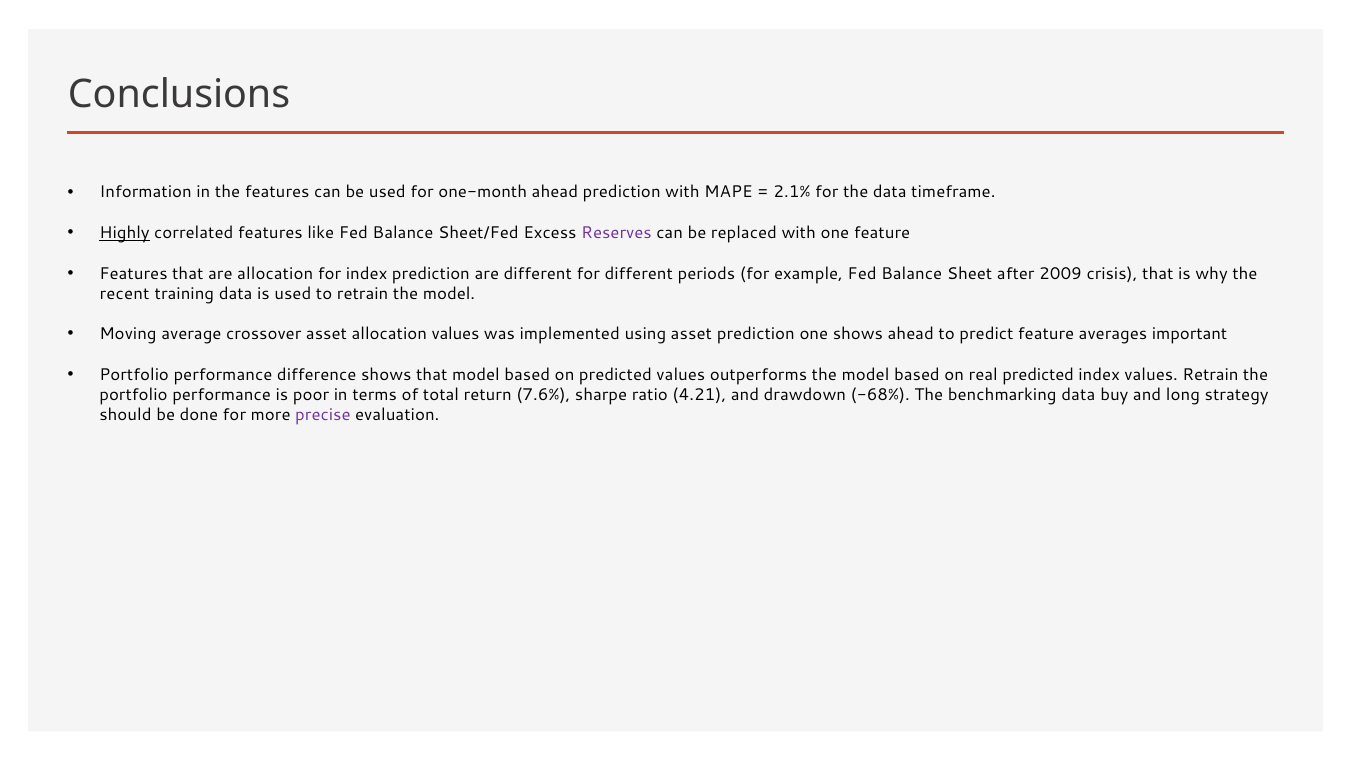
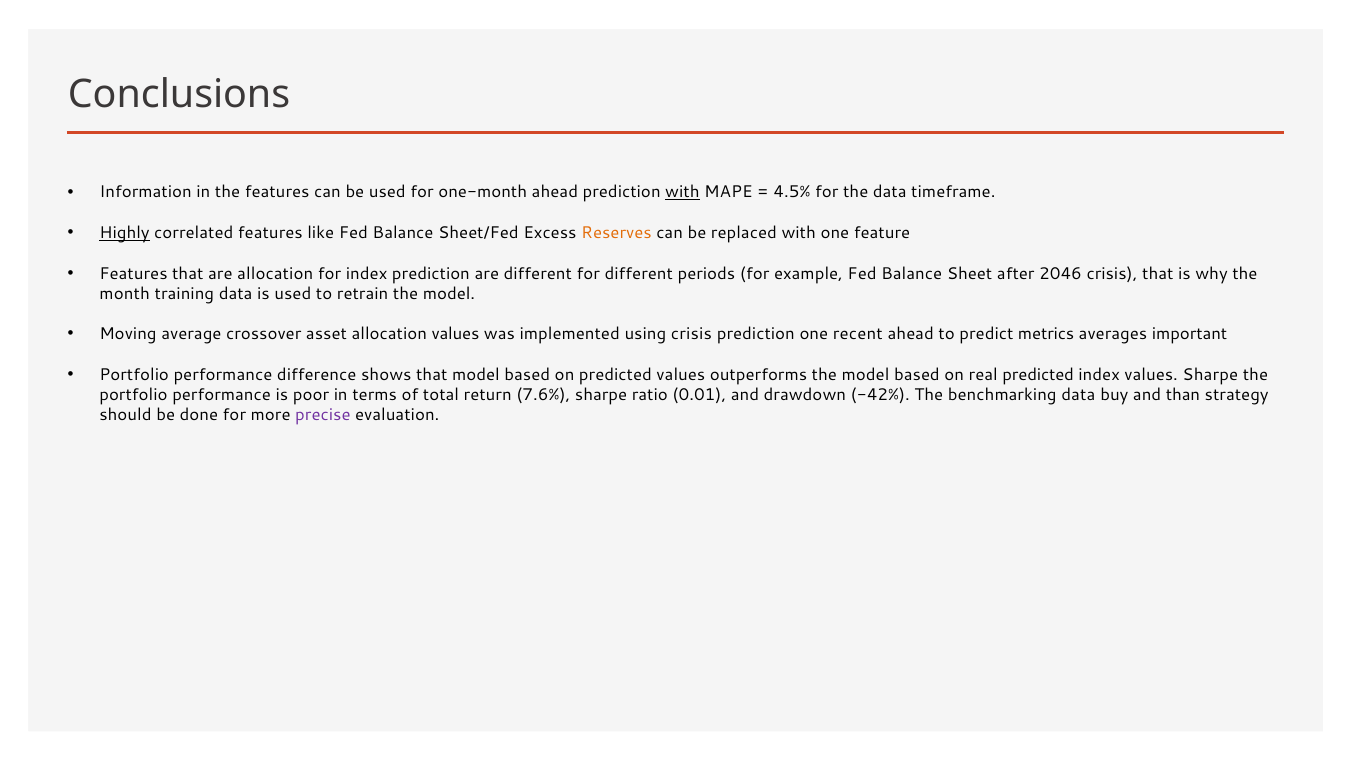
with at (682, 192) underline: none -> present
2.1%: 2.1% -> 4.5%
Reserves colour: purple -> orange
2009: 2009 -> 2046
recent: recent -> month
using asset: asset -> crisis
one shows: shows -> recent
predict feature: feature -> metrics
values Retrain: Retrain -> Sharpe
4.21: 4.21 -> 0.01
-68%: -68% -> -42%
long: long -> than
